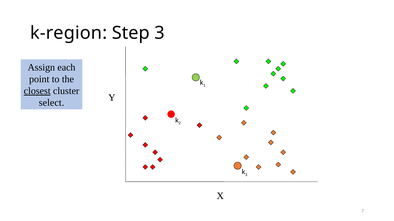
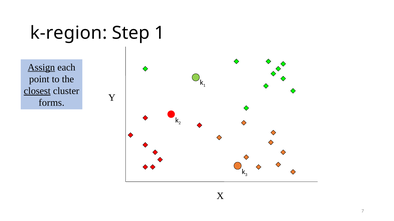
Step 3: 3 -> 1
Assign underline: none -> present
select: select -> forms
